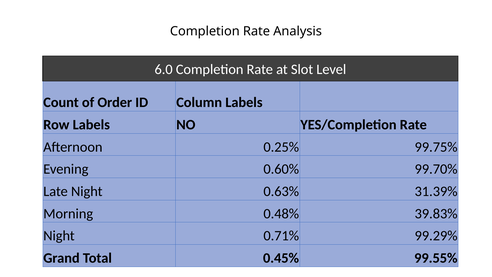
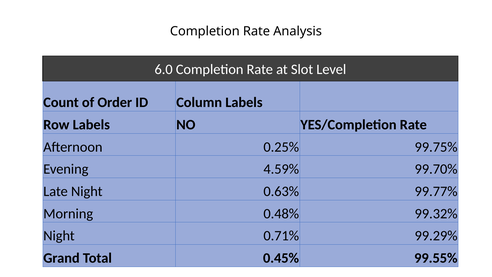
0.60%: 0.60% -> 4.59%
31.39%: 31.39% -> 99.77%
39.83%: 39.83% -> 99.32%
